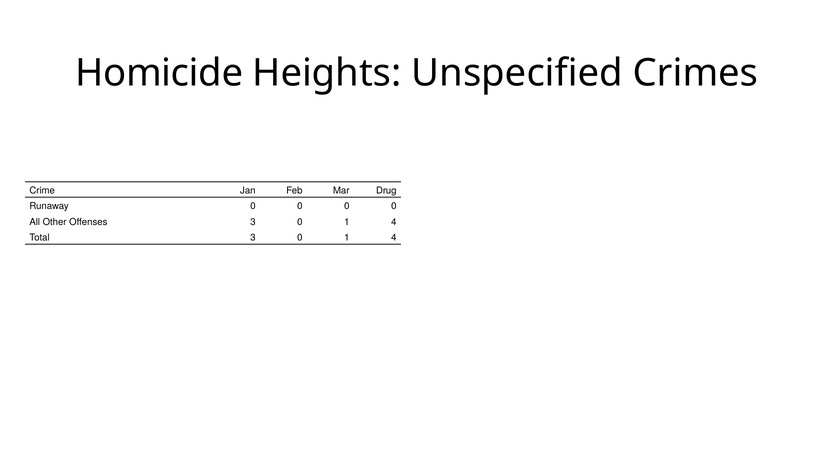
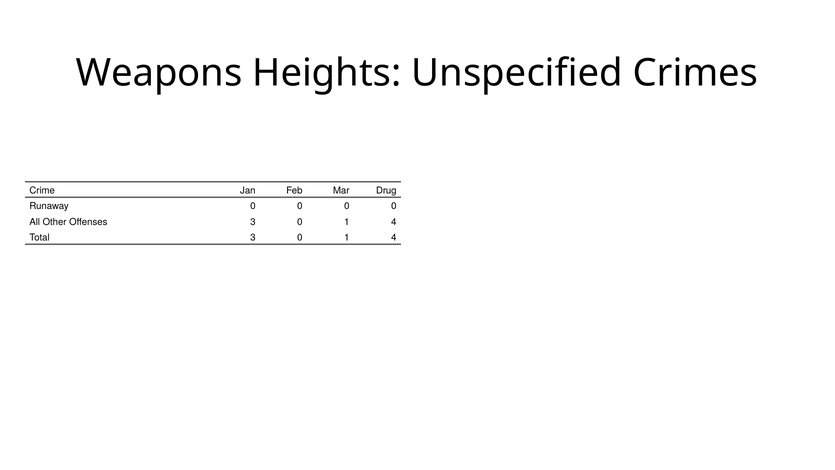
Homicide: Homicide -> Weapons
